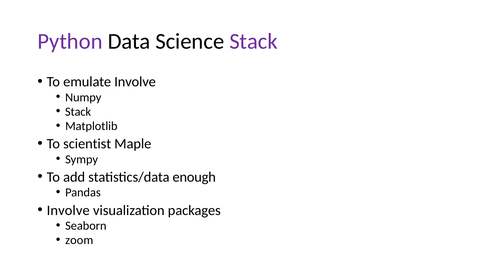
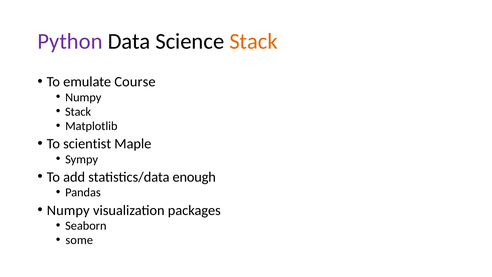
Stack at (253, 41) colour: purple -> orange
emulate Involve: Involve -> Course
Involve at (68, 210): Involve -> Numpy
zoom: zoom -> some
